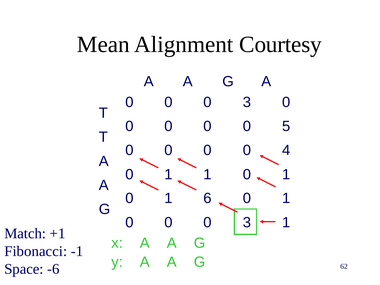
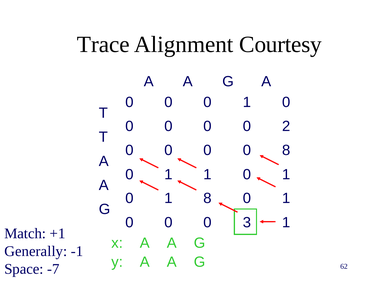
Mean: Mean -> Trace
3 at (247, 102): 3 -> 1
5: 5 -> 2
0 4: 4 -> 8
1 6: 6 -> 8
Fibonacci: Fibonacci -> Generally
-6: -6 -> -7
